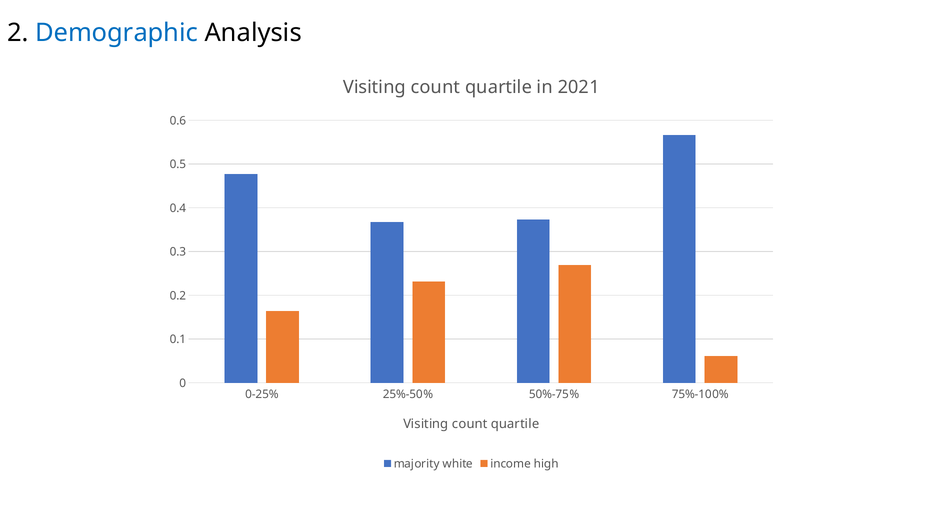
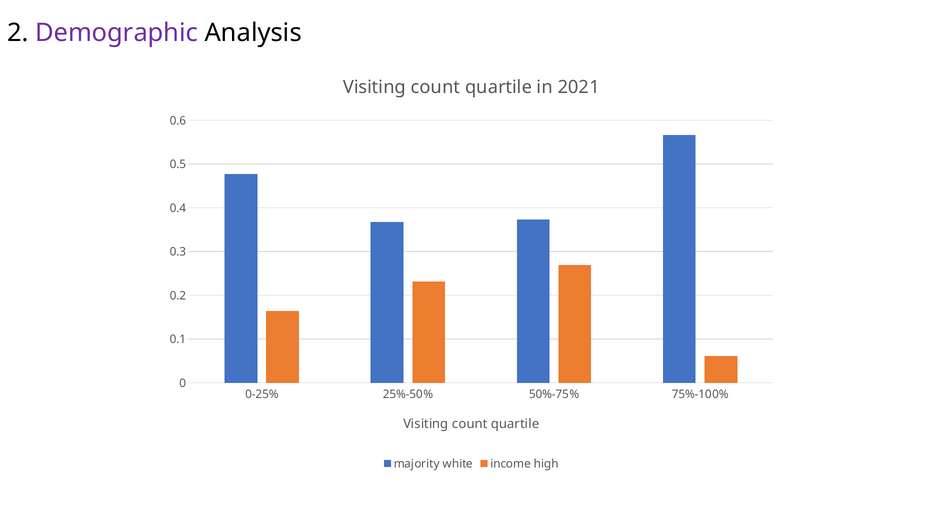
Demographic colour: blue -> purple
